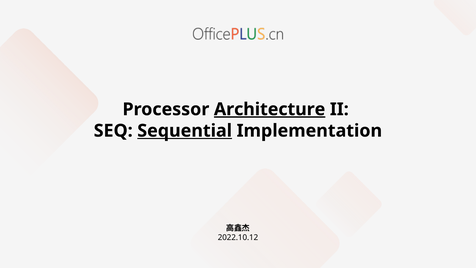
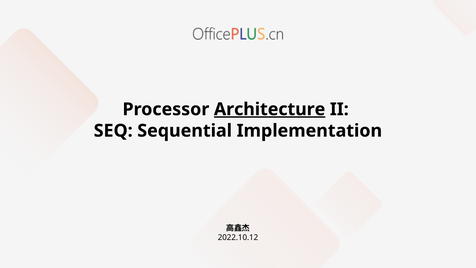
Sequential underline: present -> none
